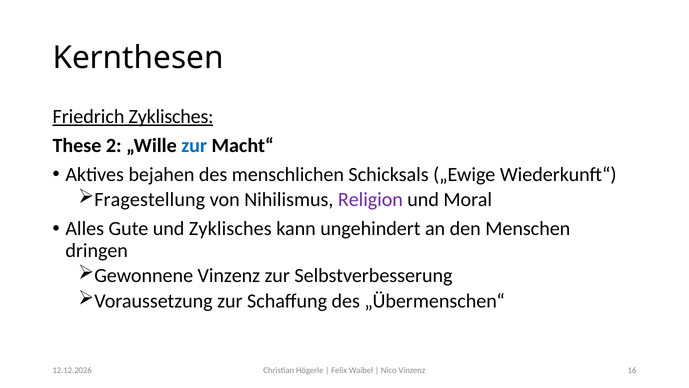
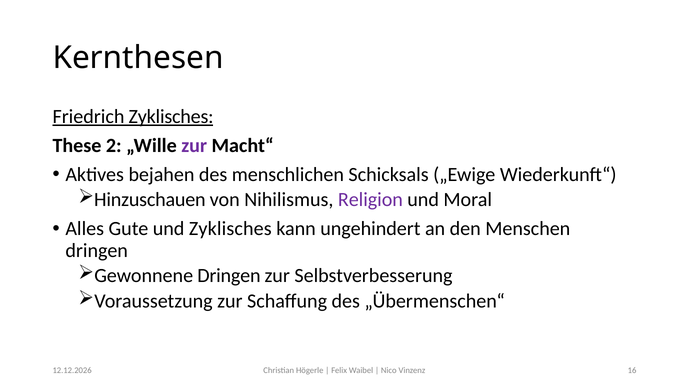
zur at (194, 145) colour: blue -> purple
Fragestellung: Fragestellung -> Hinzuschauen
Gewonnene Vinzenz: Vinzenz -> Dringen
